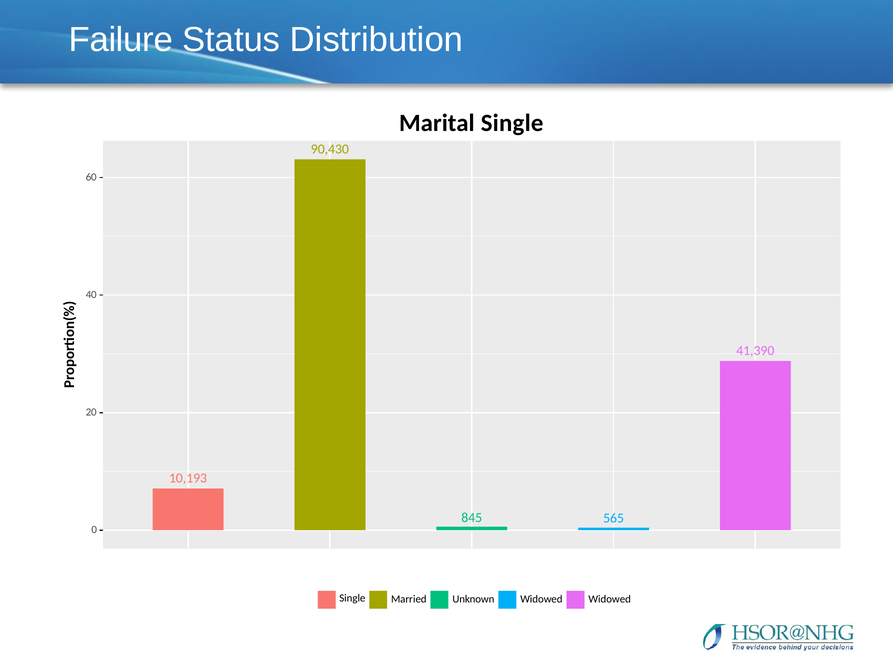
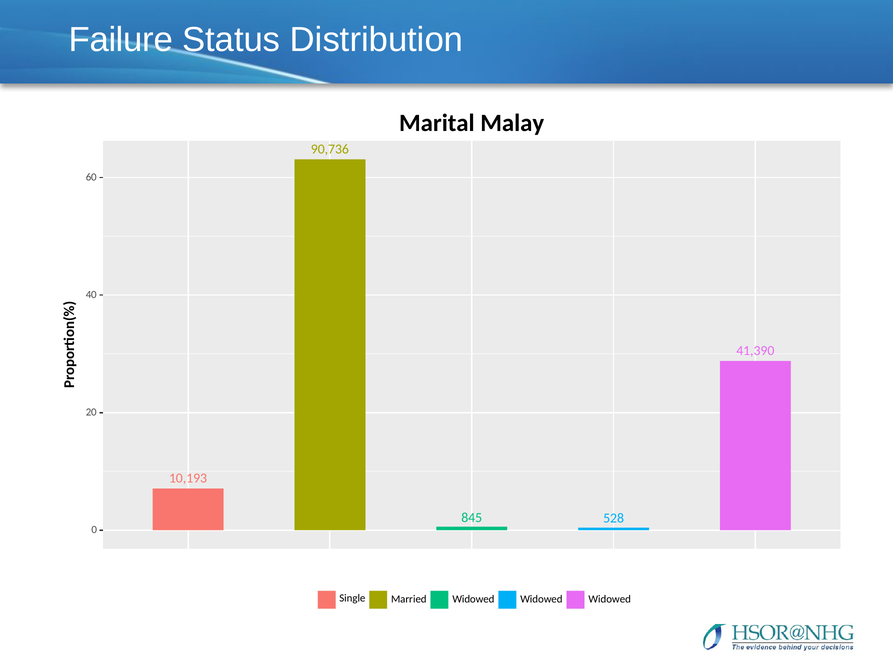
Marital Single: Single -> Malay
90,430: 90,430 -> 90,736
565: 565 -> 528
Married Unknown: Unknown -> Widowed
